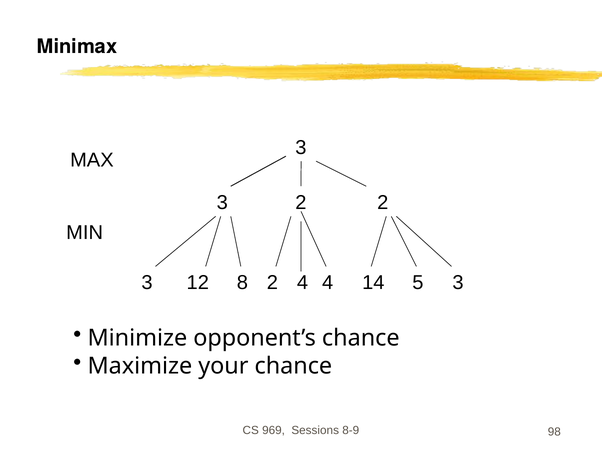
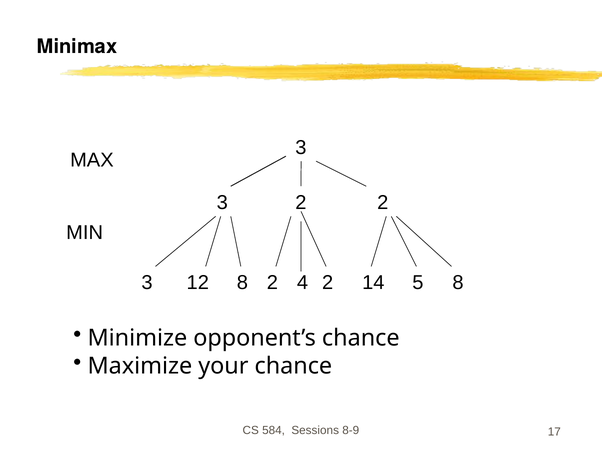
4 4: 4 -> 2
14 3: 3 -> 8
969: 969 -> 584
98: 98 -> 17
